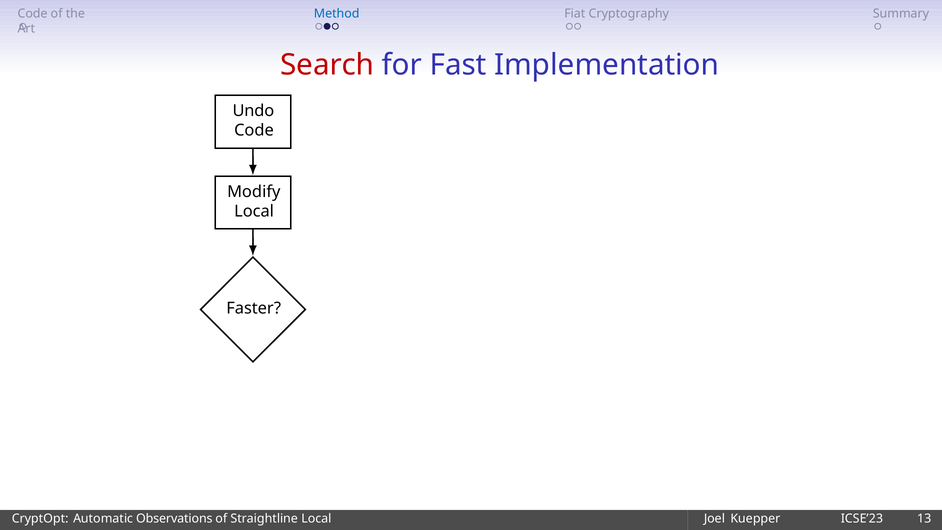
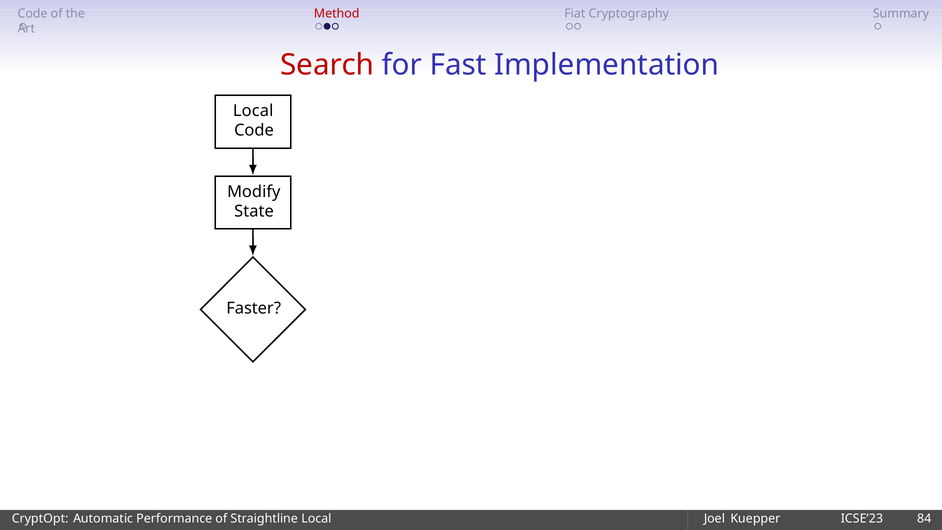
Method colour: blue -> red
Undo at (253, 111): Undo -> Local
Local at (254, 211): Local -> State
Observations: Observations -> Performance
13: 13 -> 84
